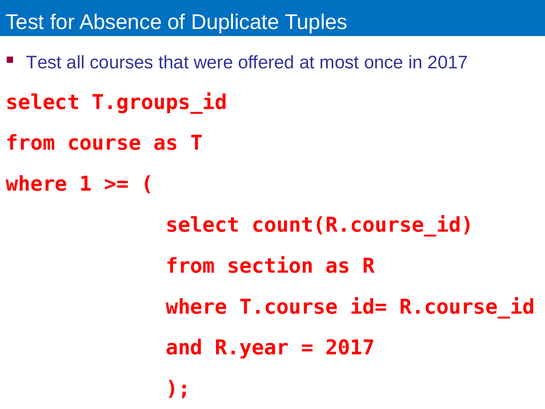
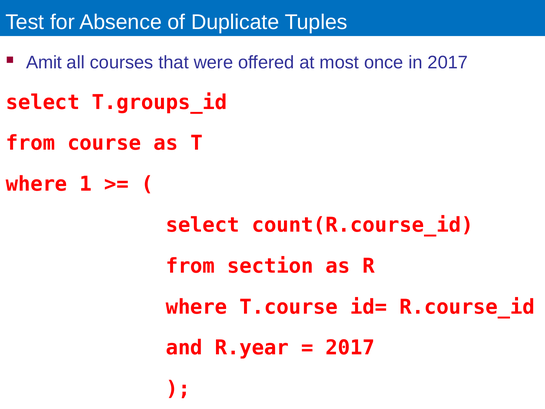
Test at (44, 62): Test -> Amit
